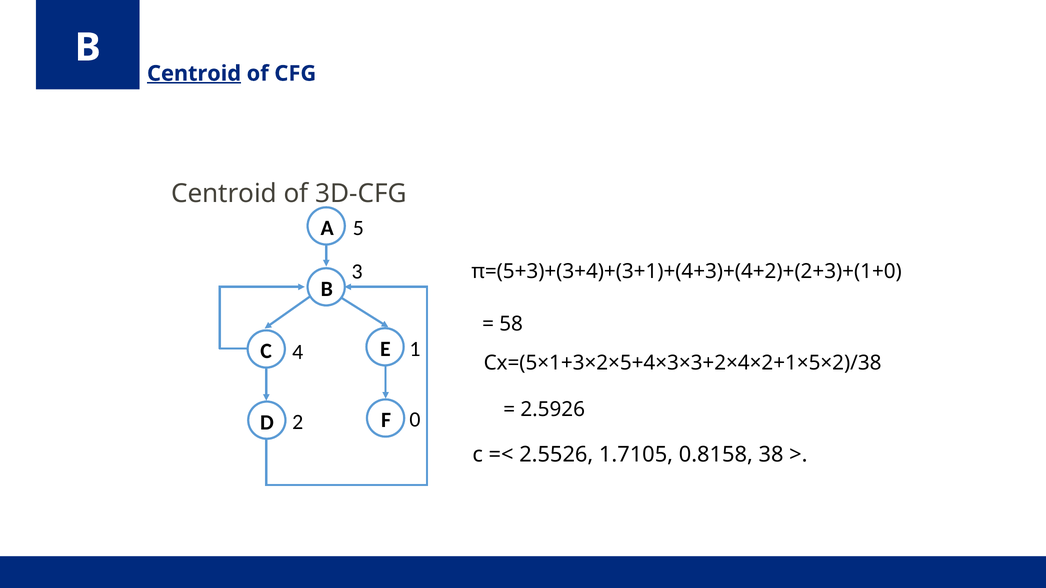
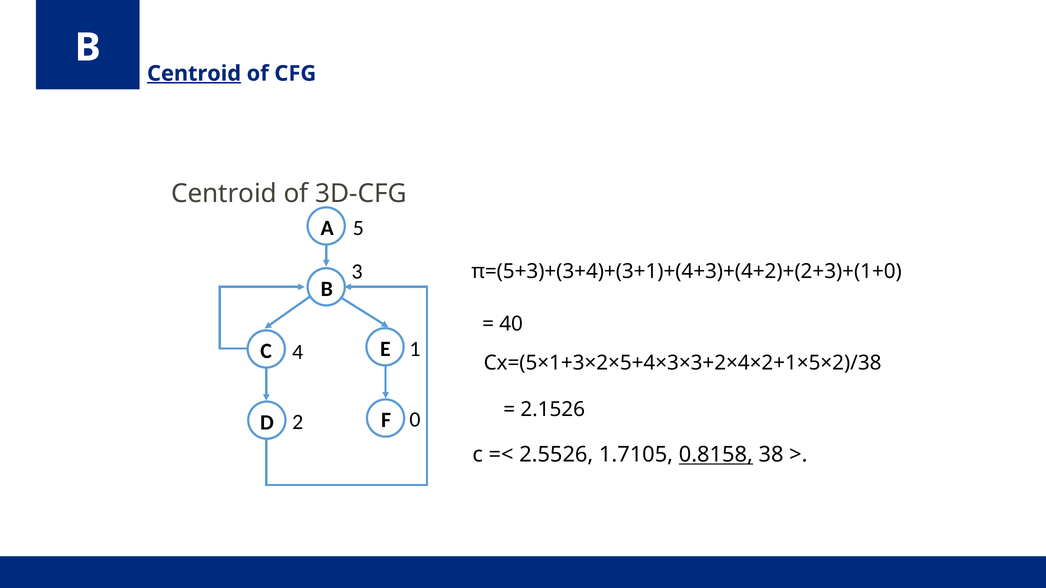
58: 58 -> 40
2.5926: 2.5926 -> 2.1526
0.8158 underline: none -> present
